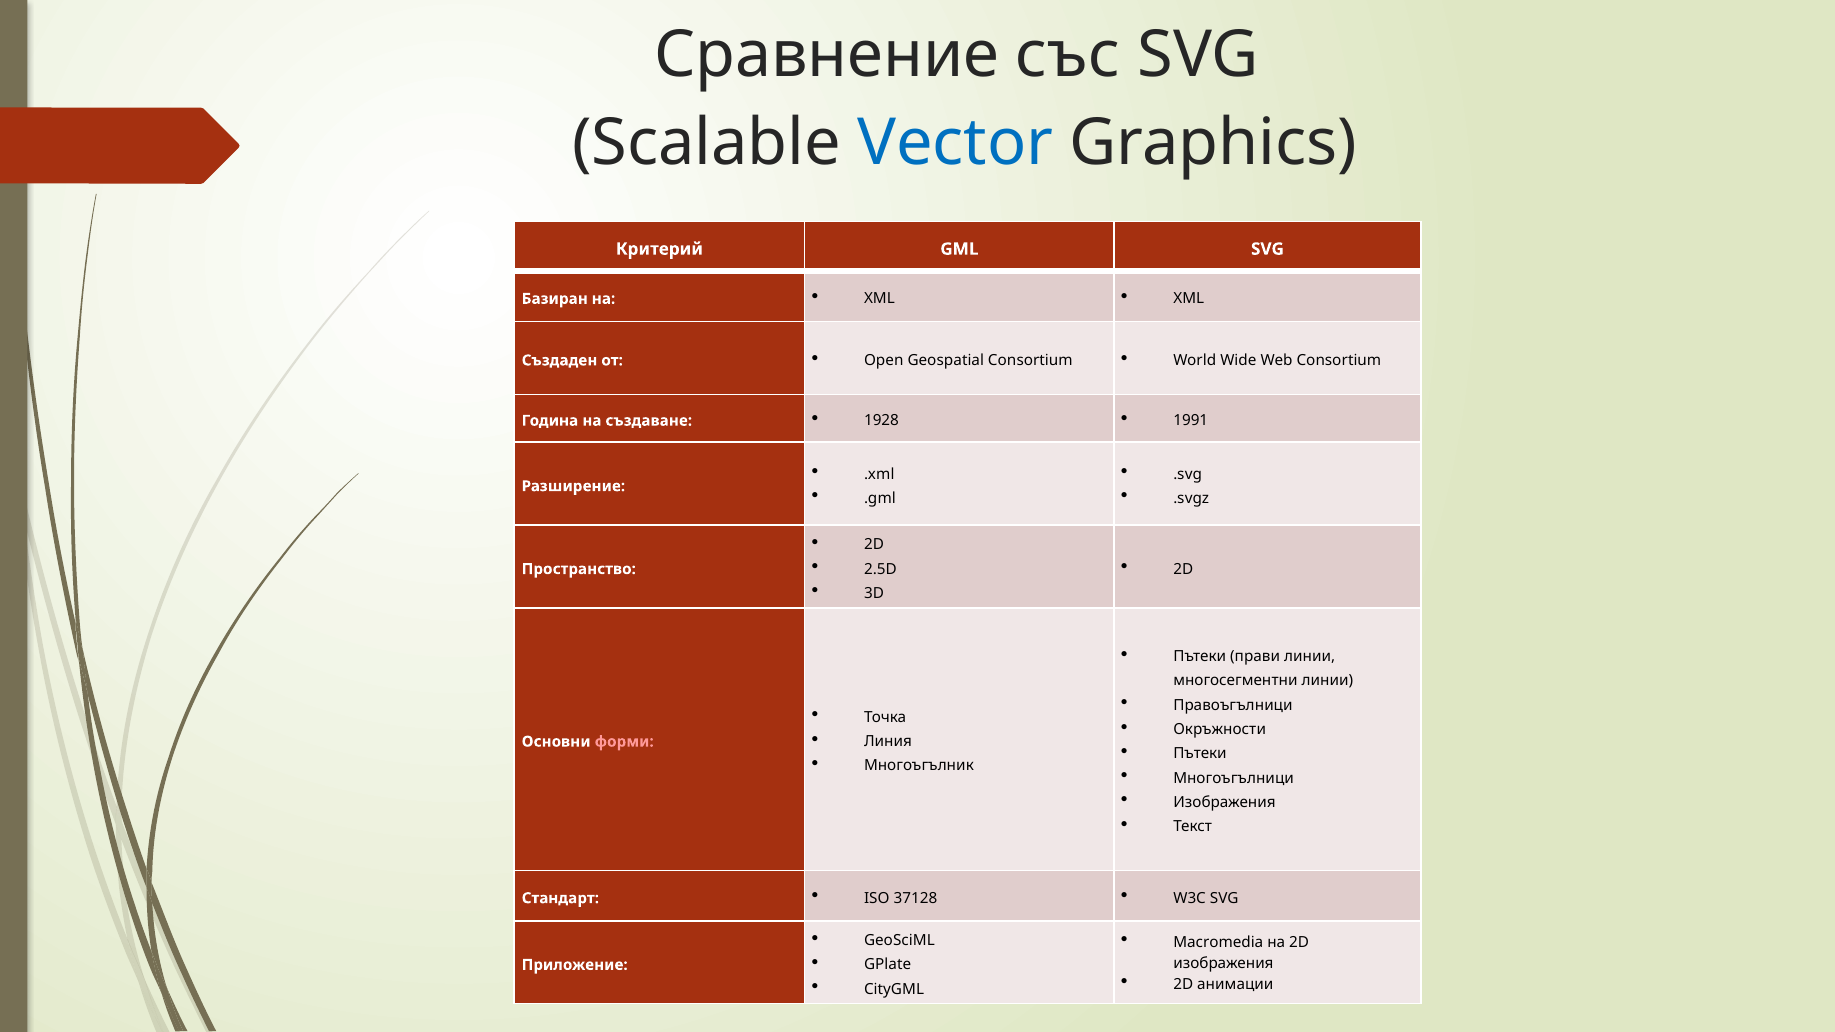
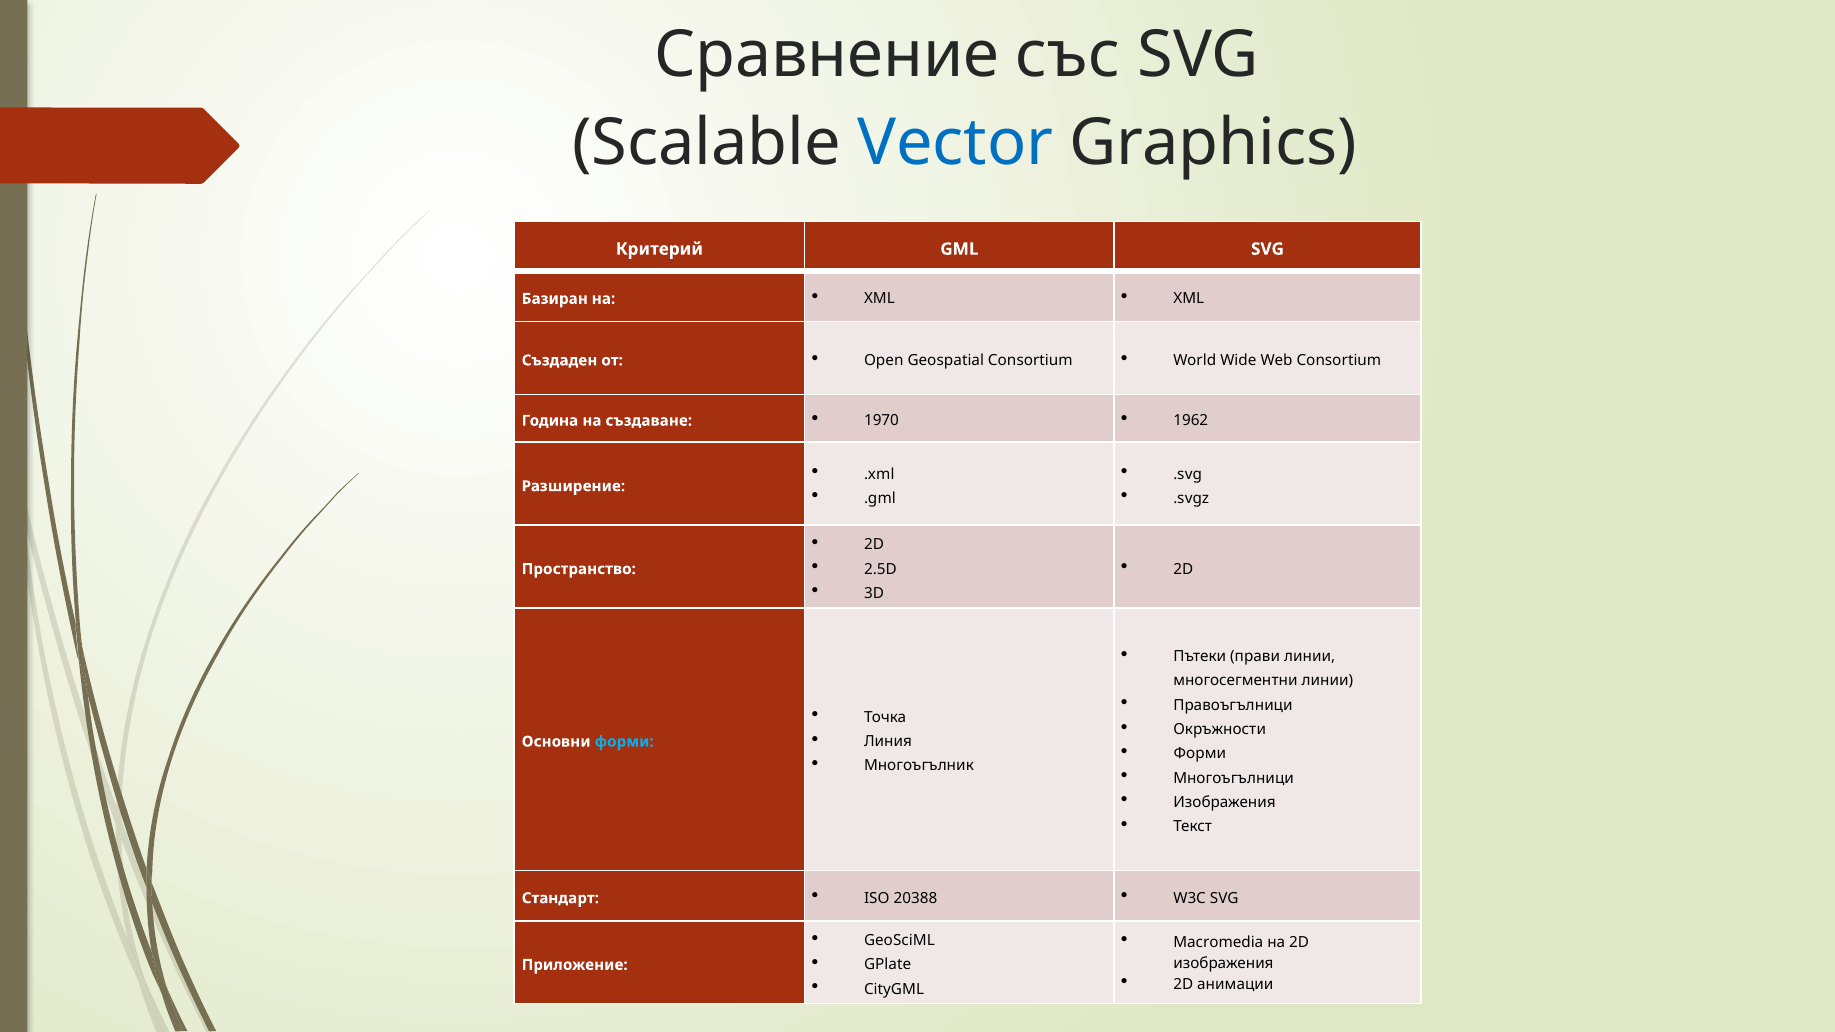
1928: 1928 -> 1970
1991: 1991 -> 1962
форми at (624, 742) colour: pink -> light blue
Пътеки at (1200, 754): Пътеки -> Форми
37128: 37128 -> 20388
